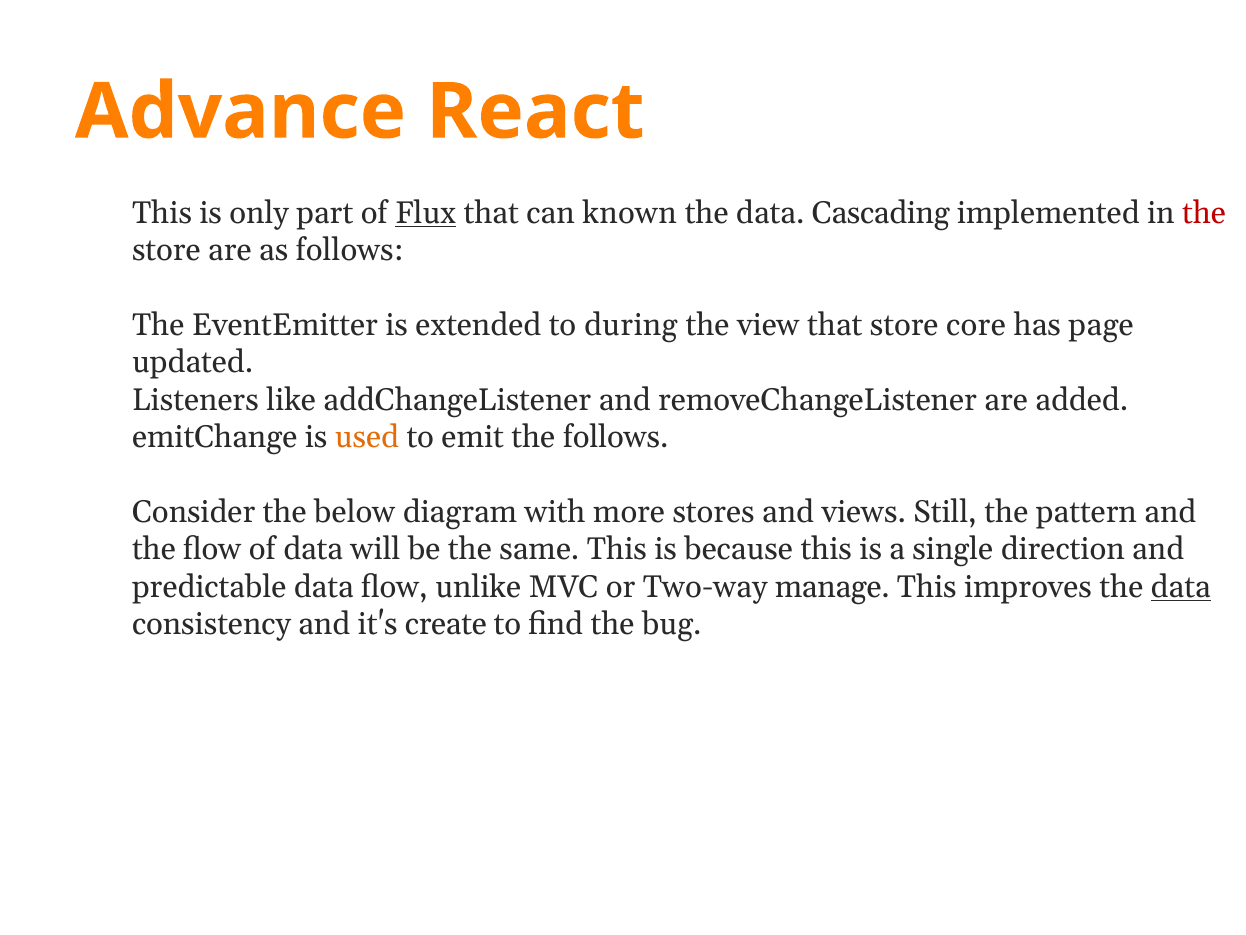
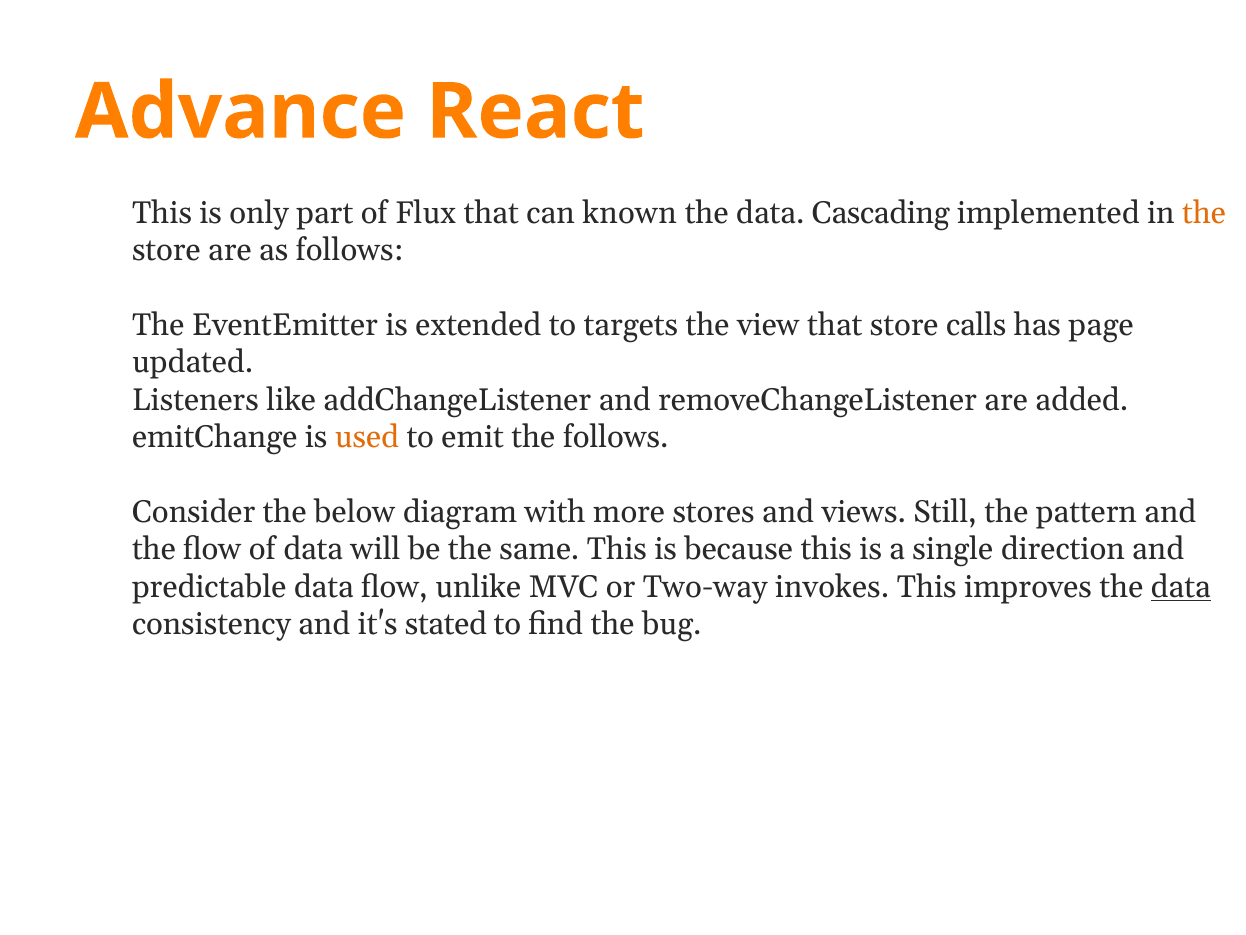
Flux underline: present -> none
the at (1204, 213) colour: red -> orange
during: during -> targets
core: core -> calls
manage: manage -> invokes
create: create -> stated
